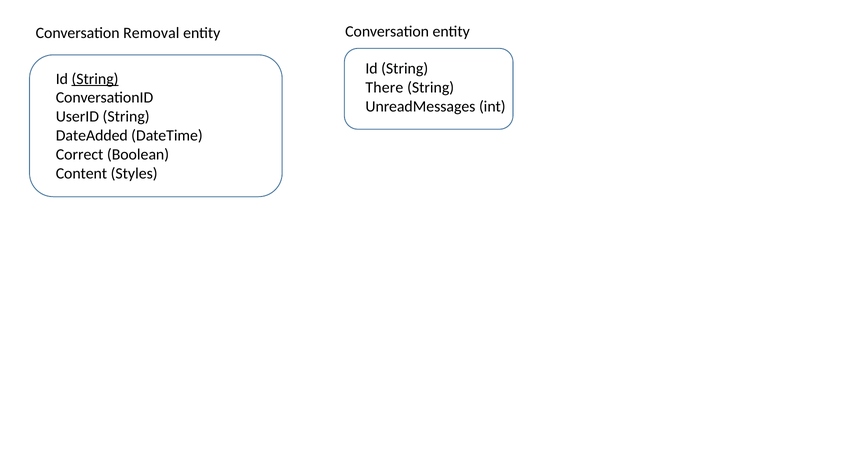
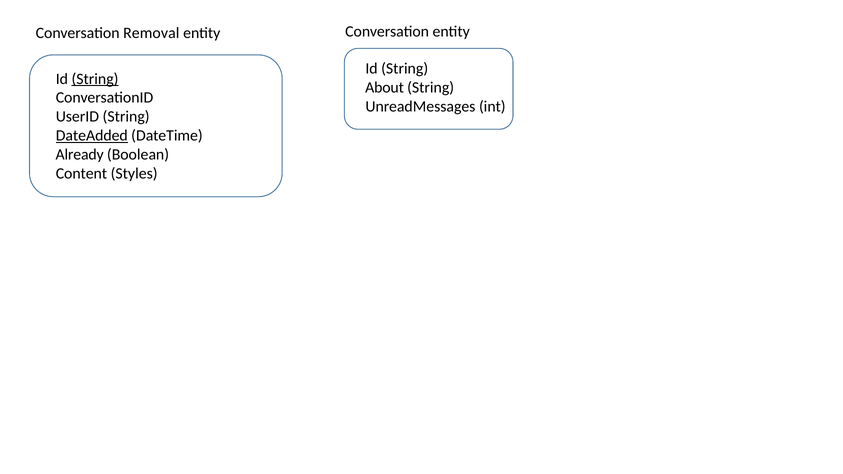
There: There -> About
DateAdded underline: none -> present
Correct: Correct -> Already
